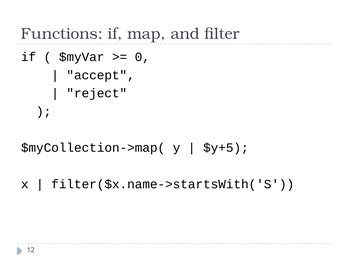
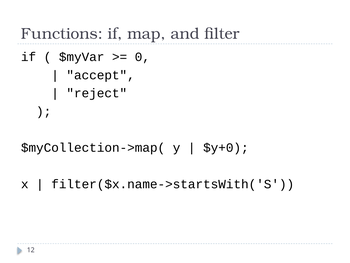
$y+5: $y+5 -> $y+0
